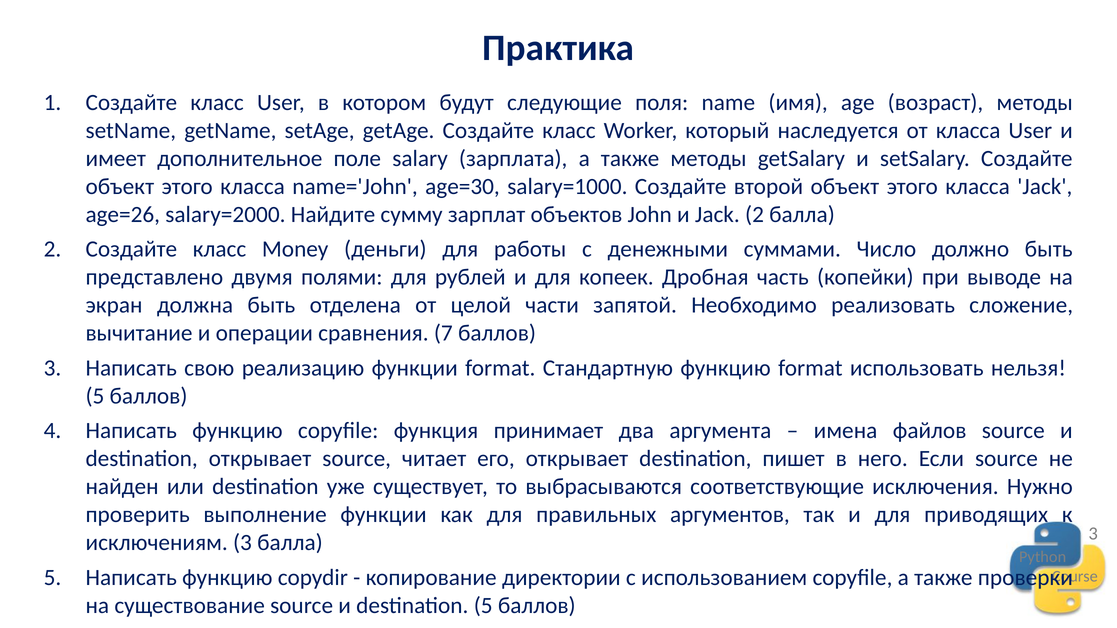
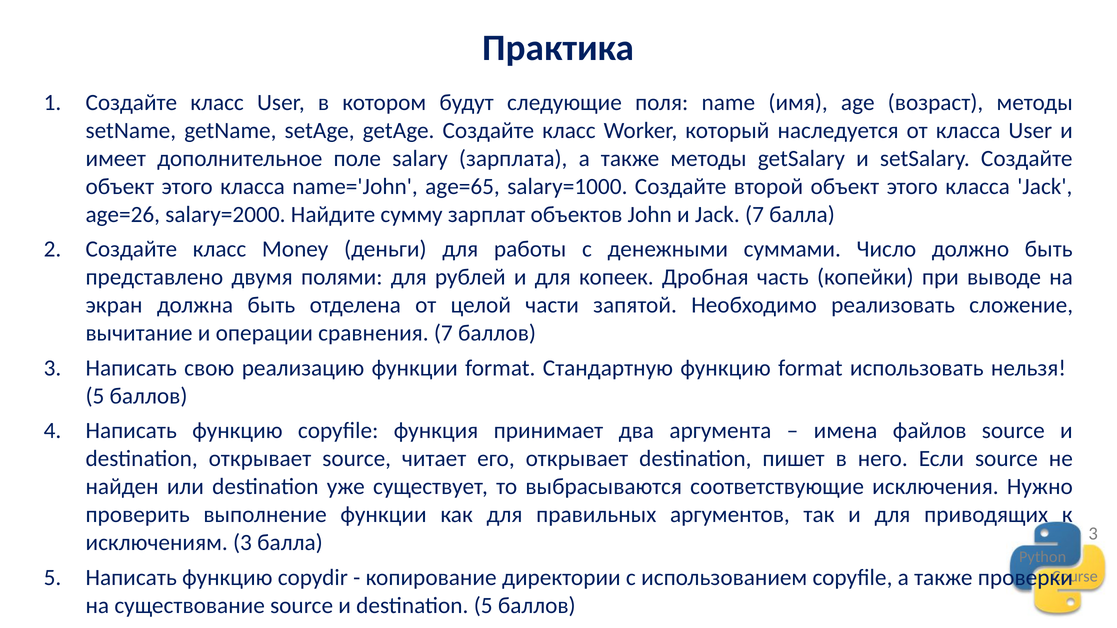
age=30: age=30 -> age=65
Jack 2: 2 -> 7
